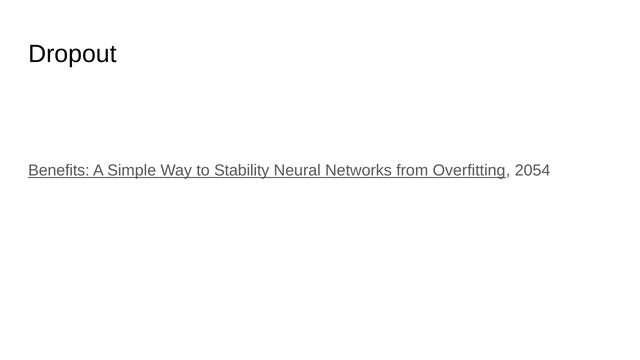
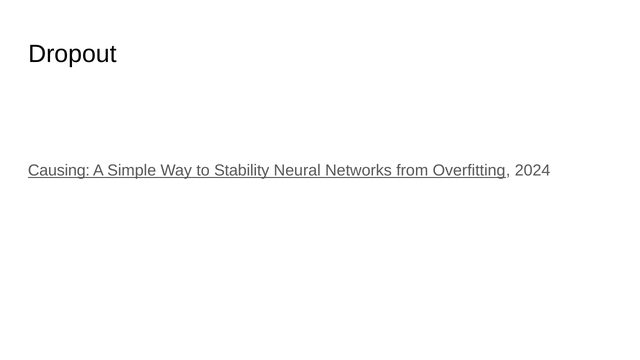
Benefits: Benefits -> Causing
2054: 2054 -> 2024
